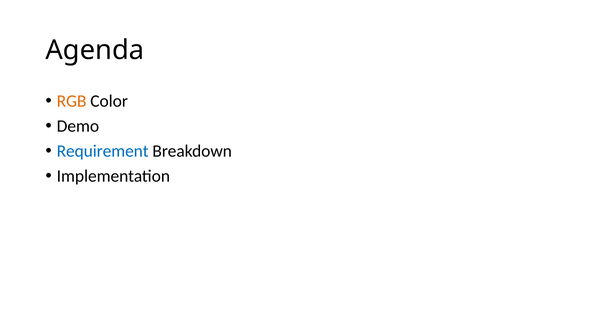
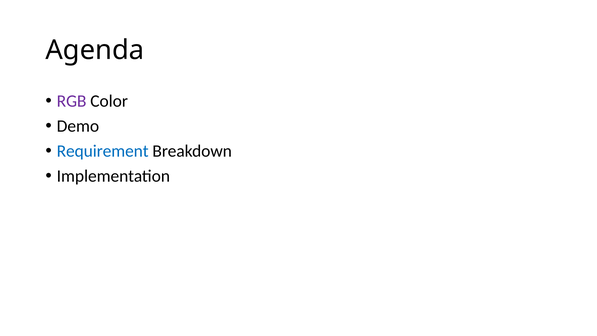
RGB colour: orange -> purple
